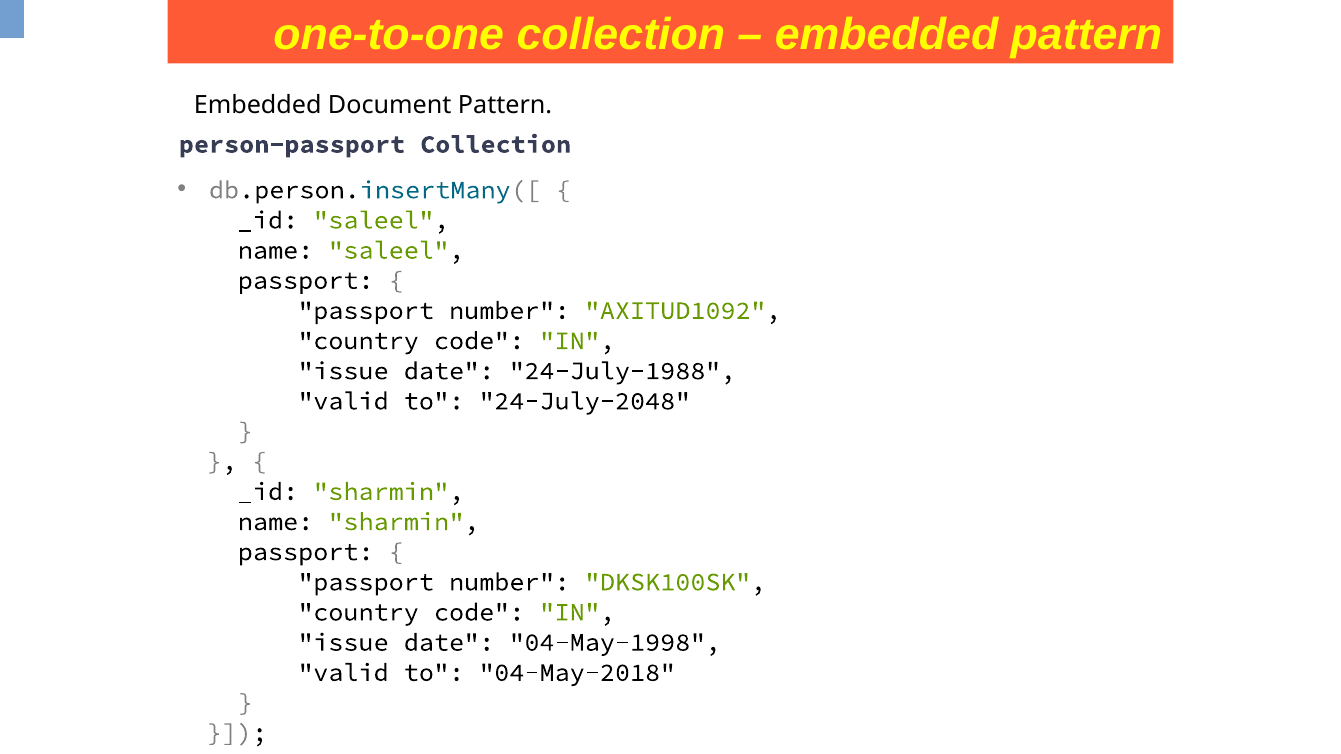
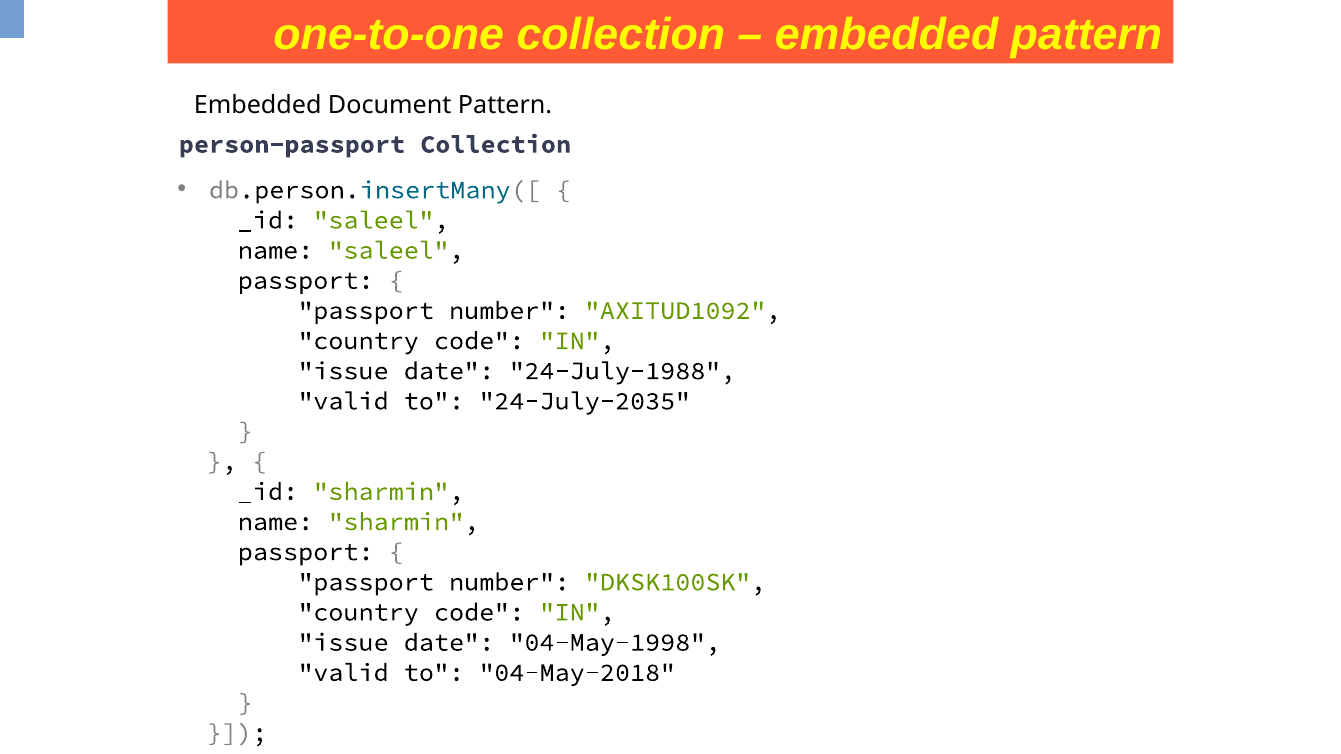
24-July-2048: 24-July-2048 -> 24-July-2035
